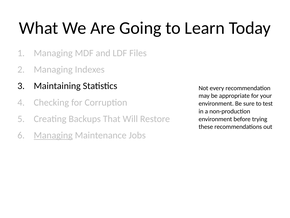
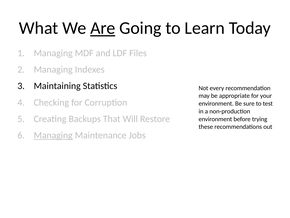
Are underline: none -> present
